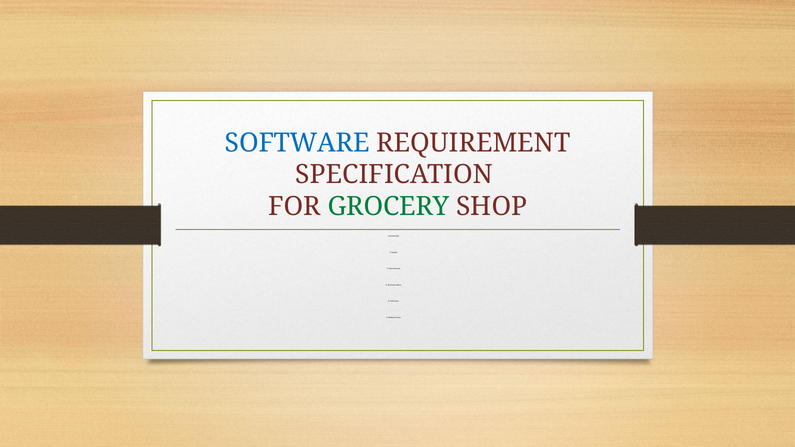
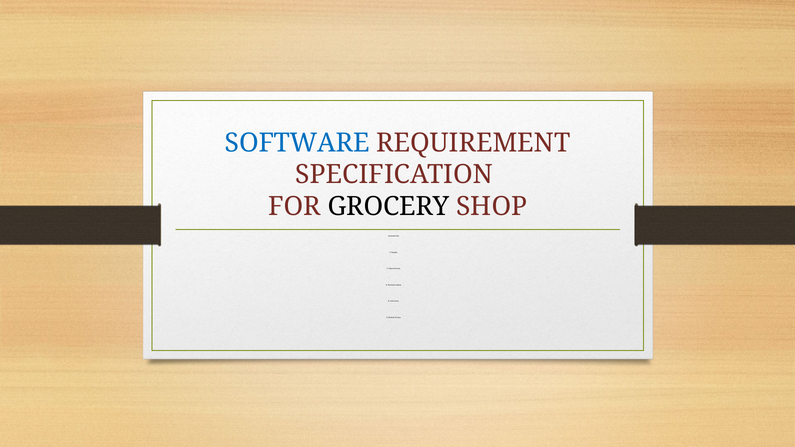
GROCERY colour: green -> black
